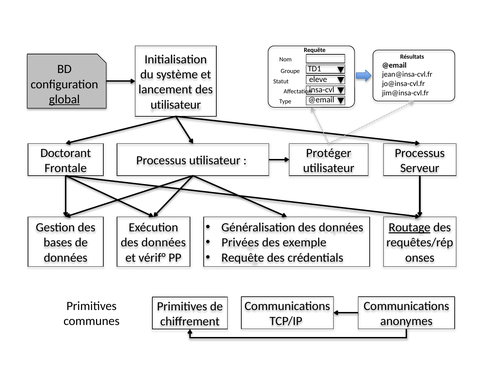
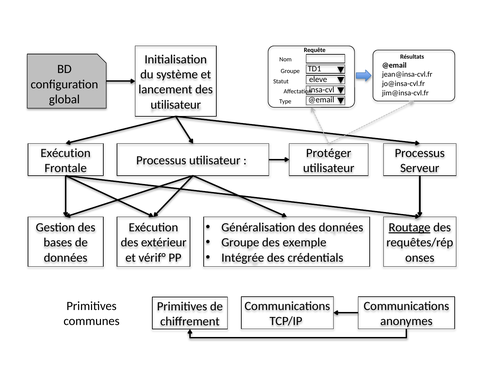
global underline: present -> none
Doctorant at (66, 153): Doctorant -> Exécution
Privées at (240, 243): Privées -> Groupe
données at (164, 243): données -> extérieur
Requête at (243, 258): Requête -> Intégrée
